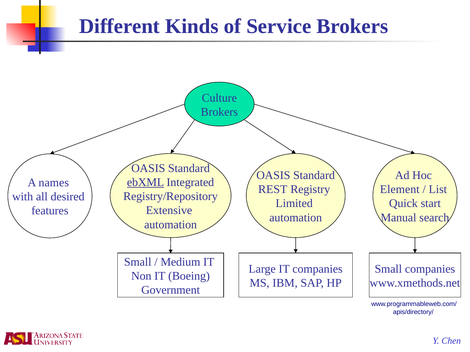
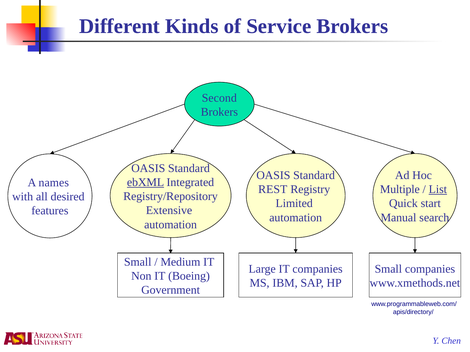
Culture: Culture -> Second
Element: Element -> Multiple
List underline: none -> present
